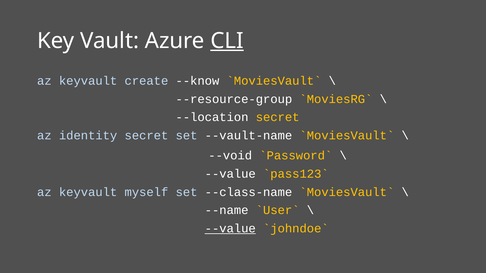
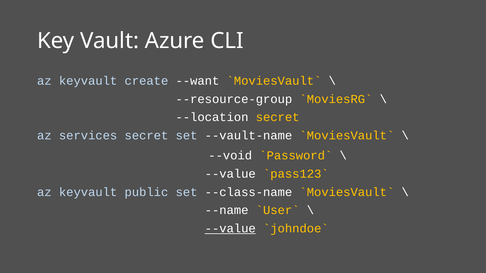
CLI underline: present -> none
--know: --know -> --want
identity: identity -> services
myself: myself -> public
